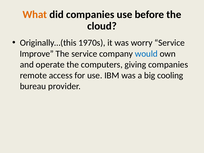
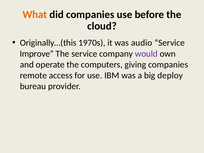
worry: worry -> audio
would colour: blue -> purple
cooling: cooling -> deploy
